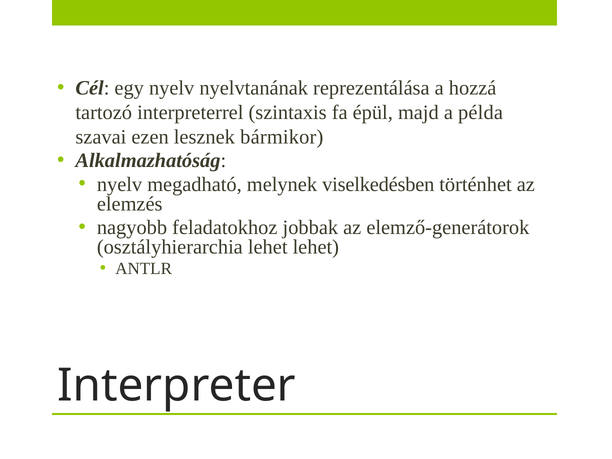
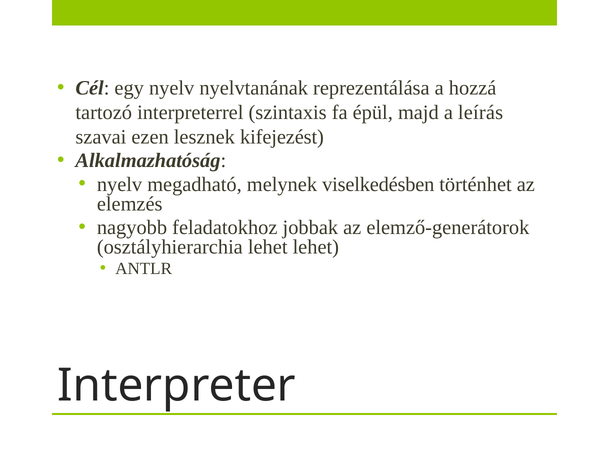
példa: példa -> leírás
bármikor: bármikor -> kifejezést
